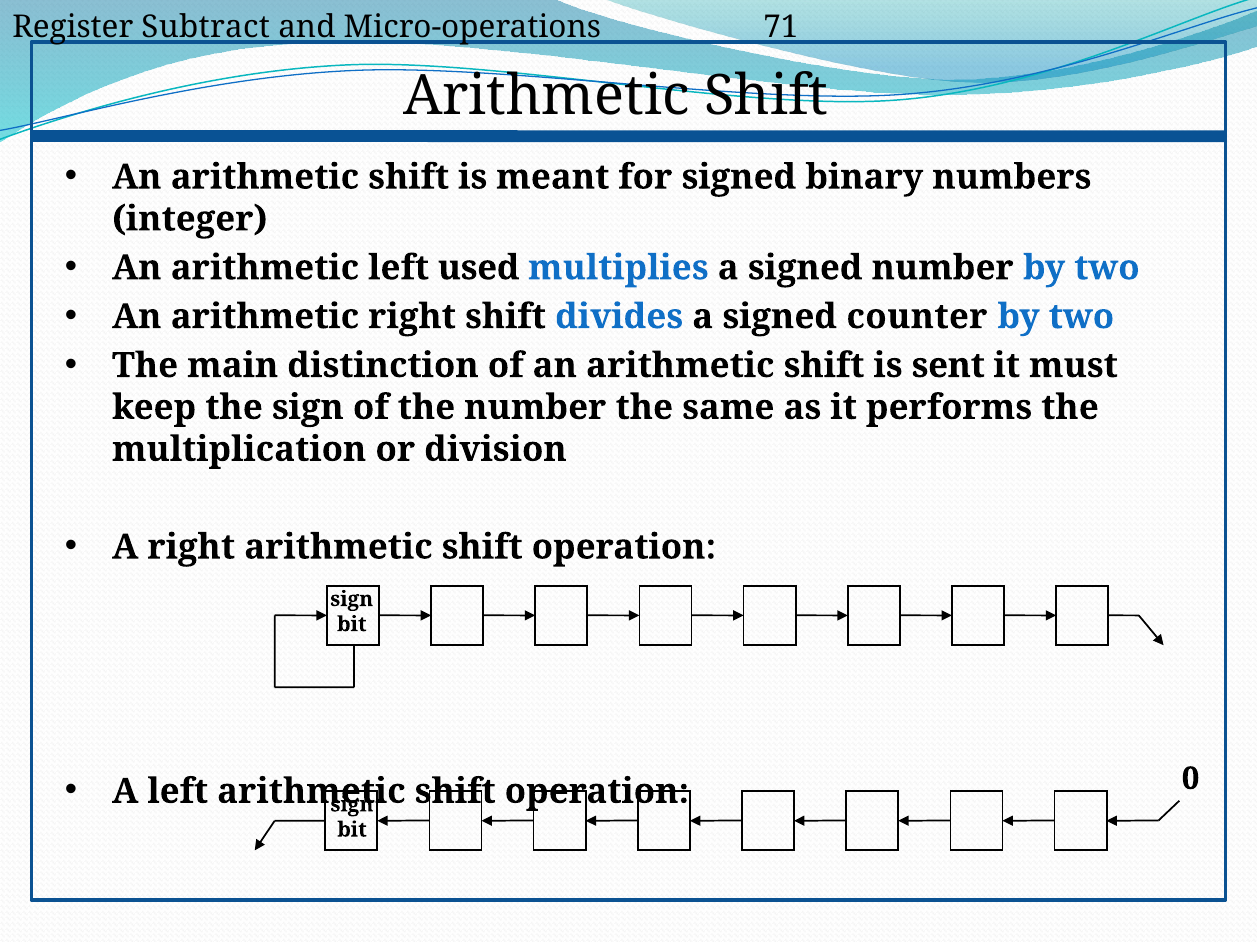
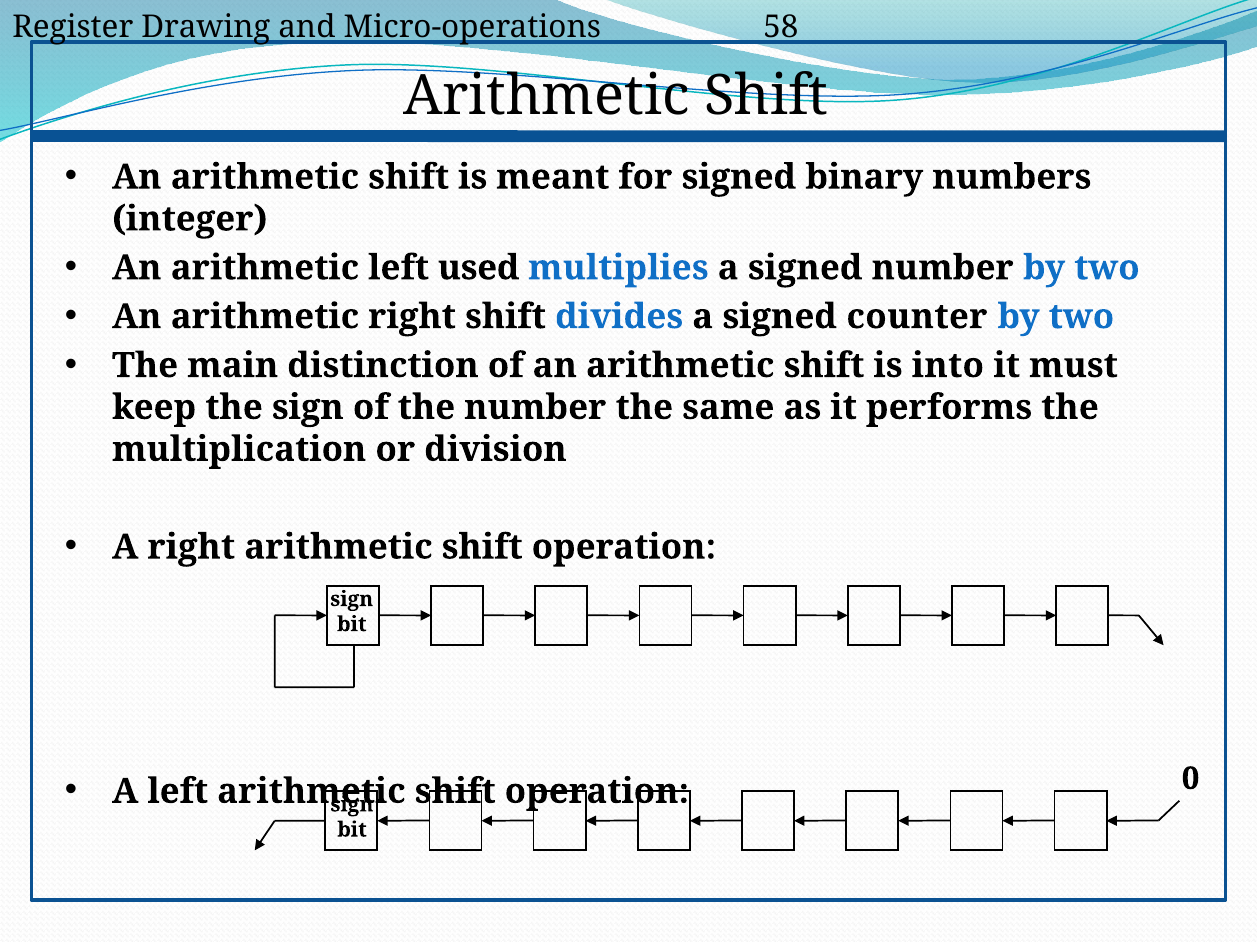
Subtract: Subtract -> Drawing
71: 71 -> 58
sent: sent -> into
